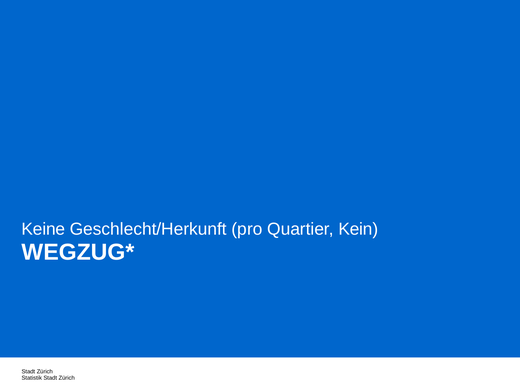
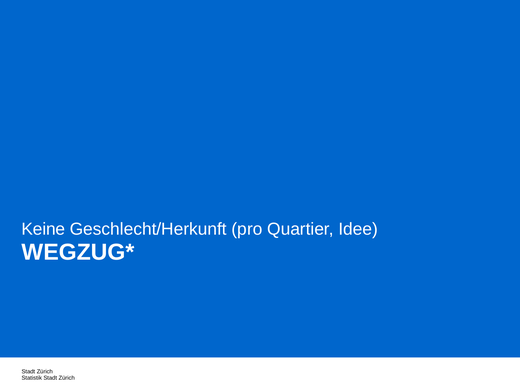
Kein: Kein -> Idee
